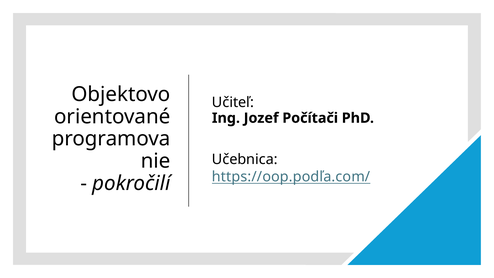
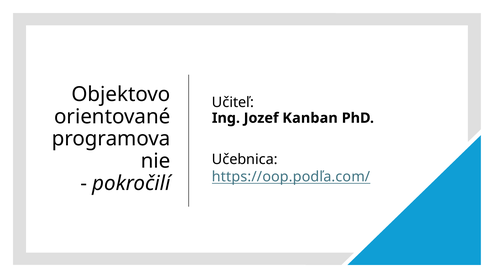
Počítači: Počítači -> Kanban
